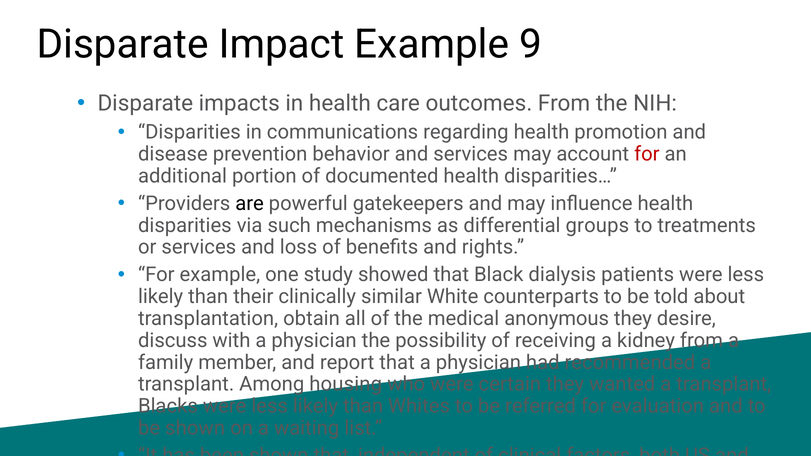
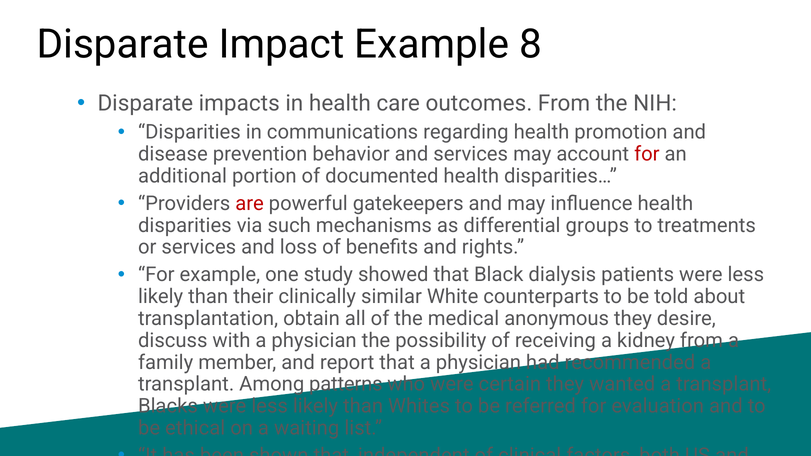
9: 9 -> 8
are at (250, 204) colour: black -> red
housing: housing -> patterns
be shown: shown -> ethical
